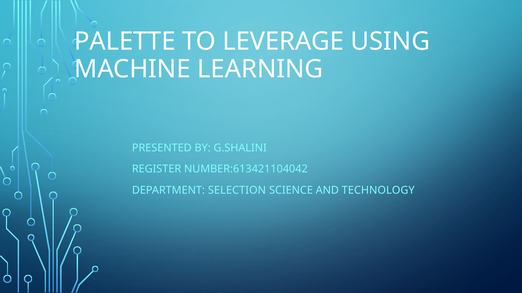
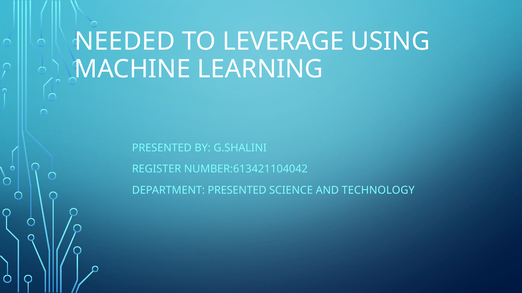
PALETTE: PALETTE -> NEEDED
DEPARTMENT SELECTION: SELECTION -> PRESENTED
